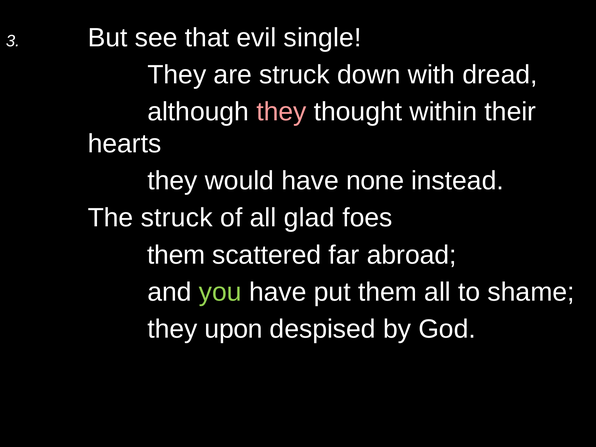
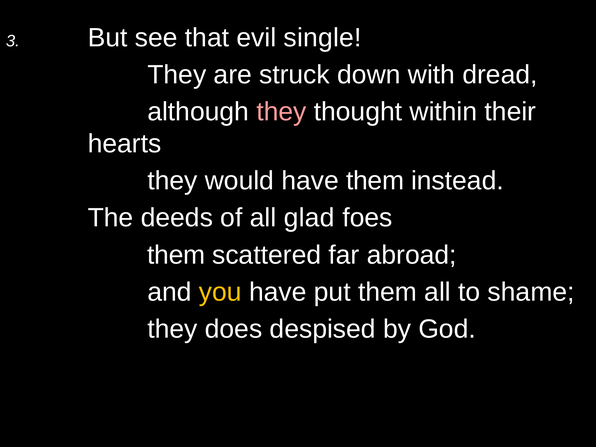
have none: none -> them
The struck: struck -> deeds
you colour: light green -> yellow
upon: upon -> does
